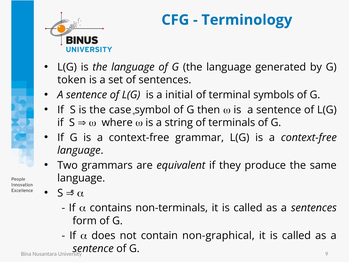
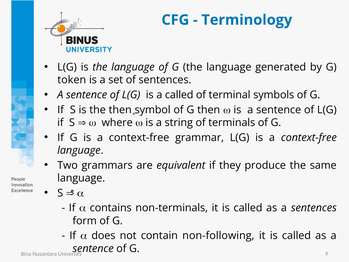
a initial: initial -> called
the case: case -> then
non-graphical: non-graphical -> non-following
